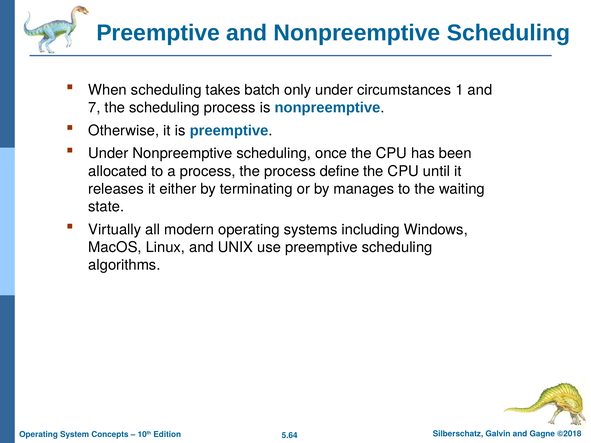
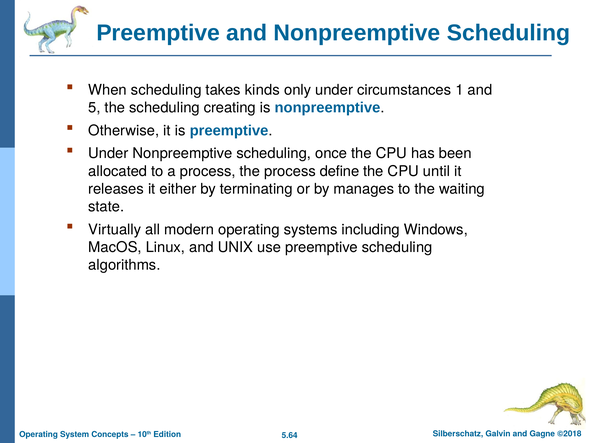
batch: batch -> kinds
7: 7 -> 5
scheduling process: process -> creating
